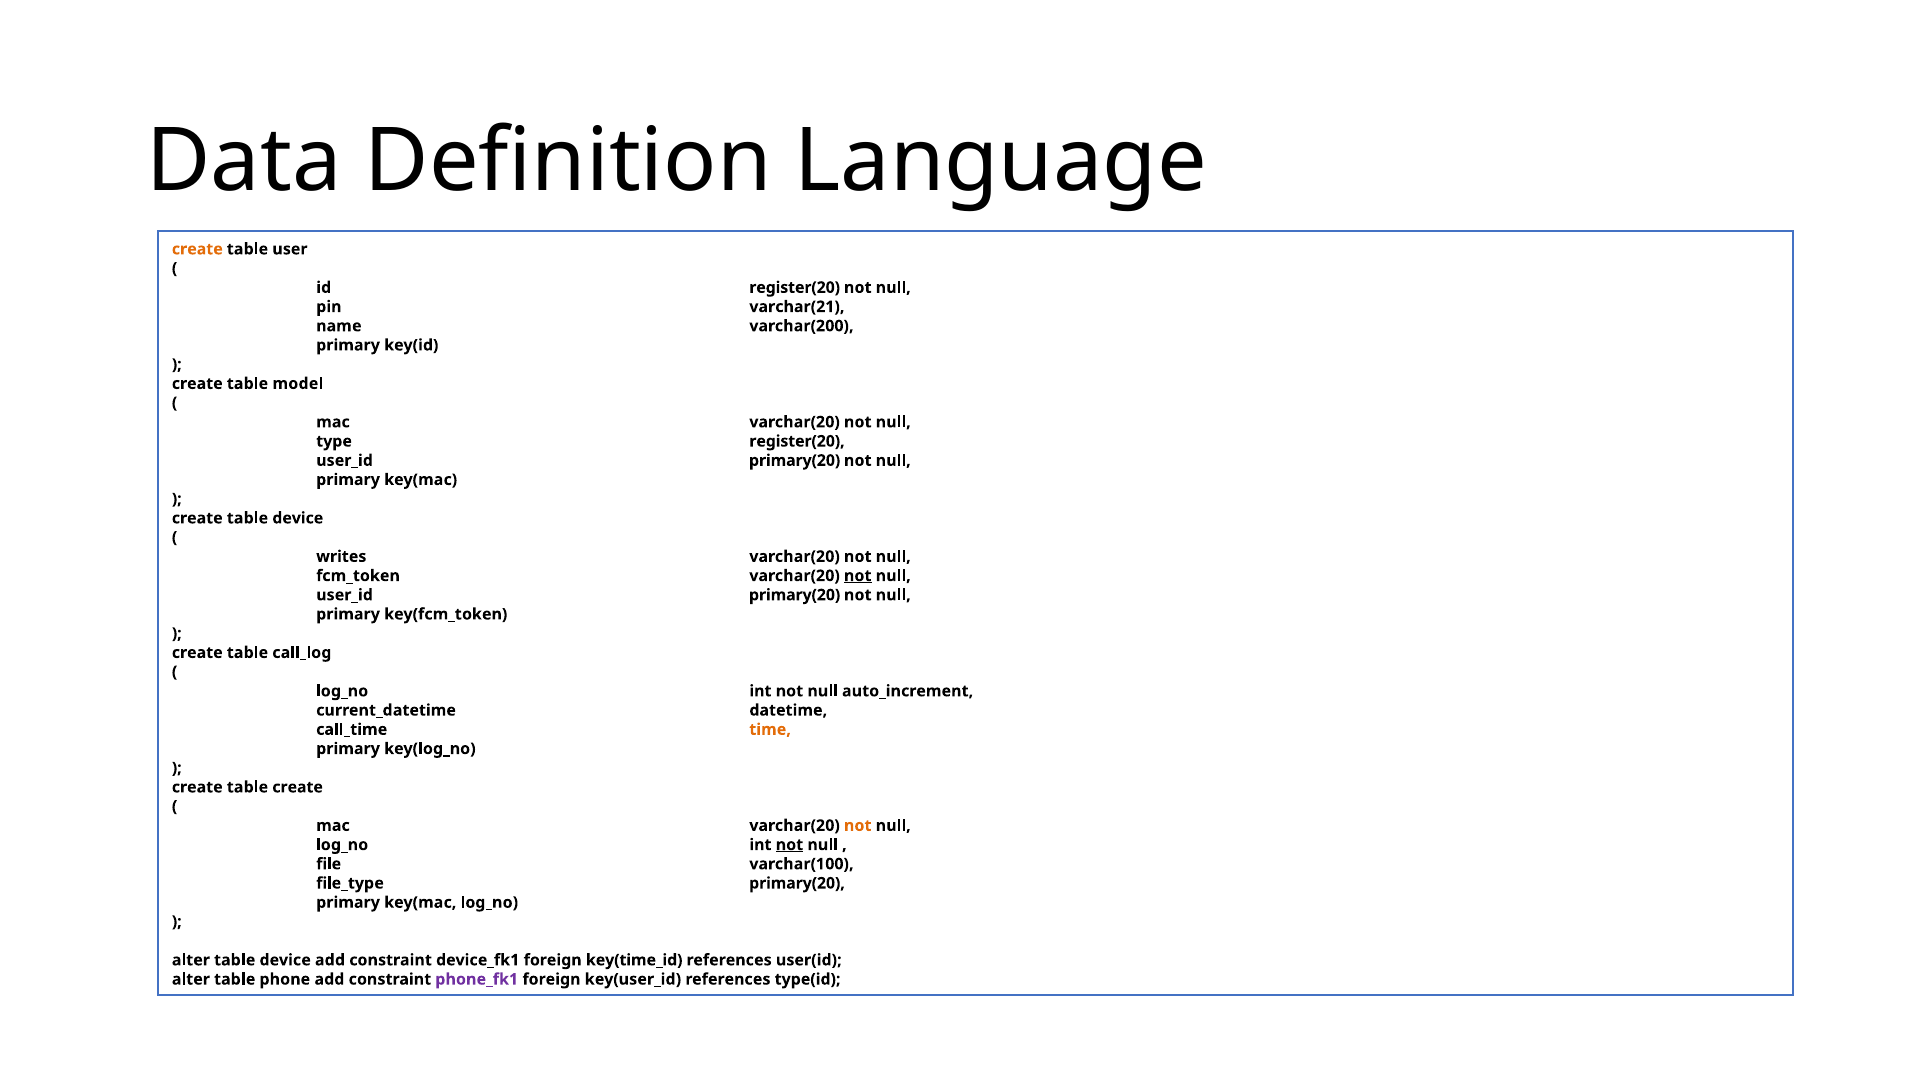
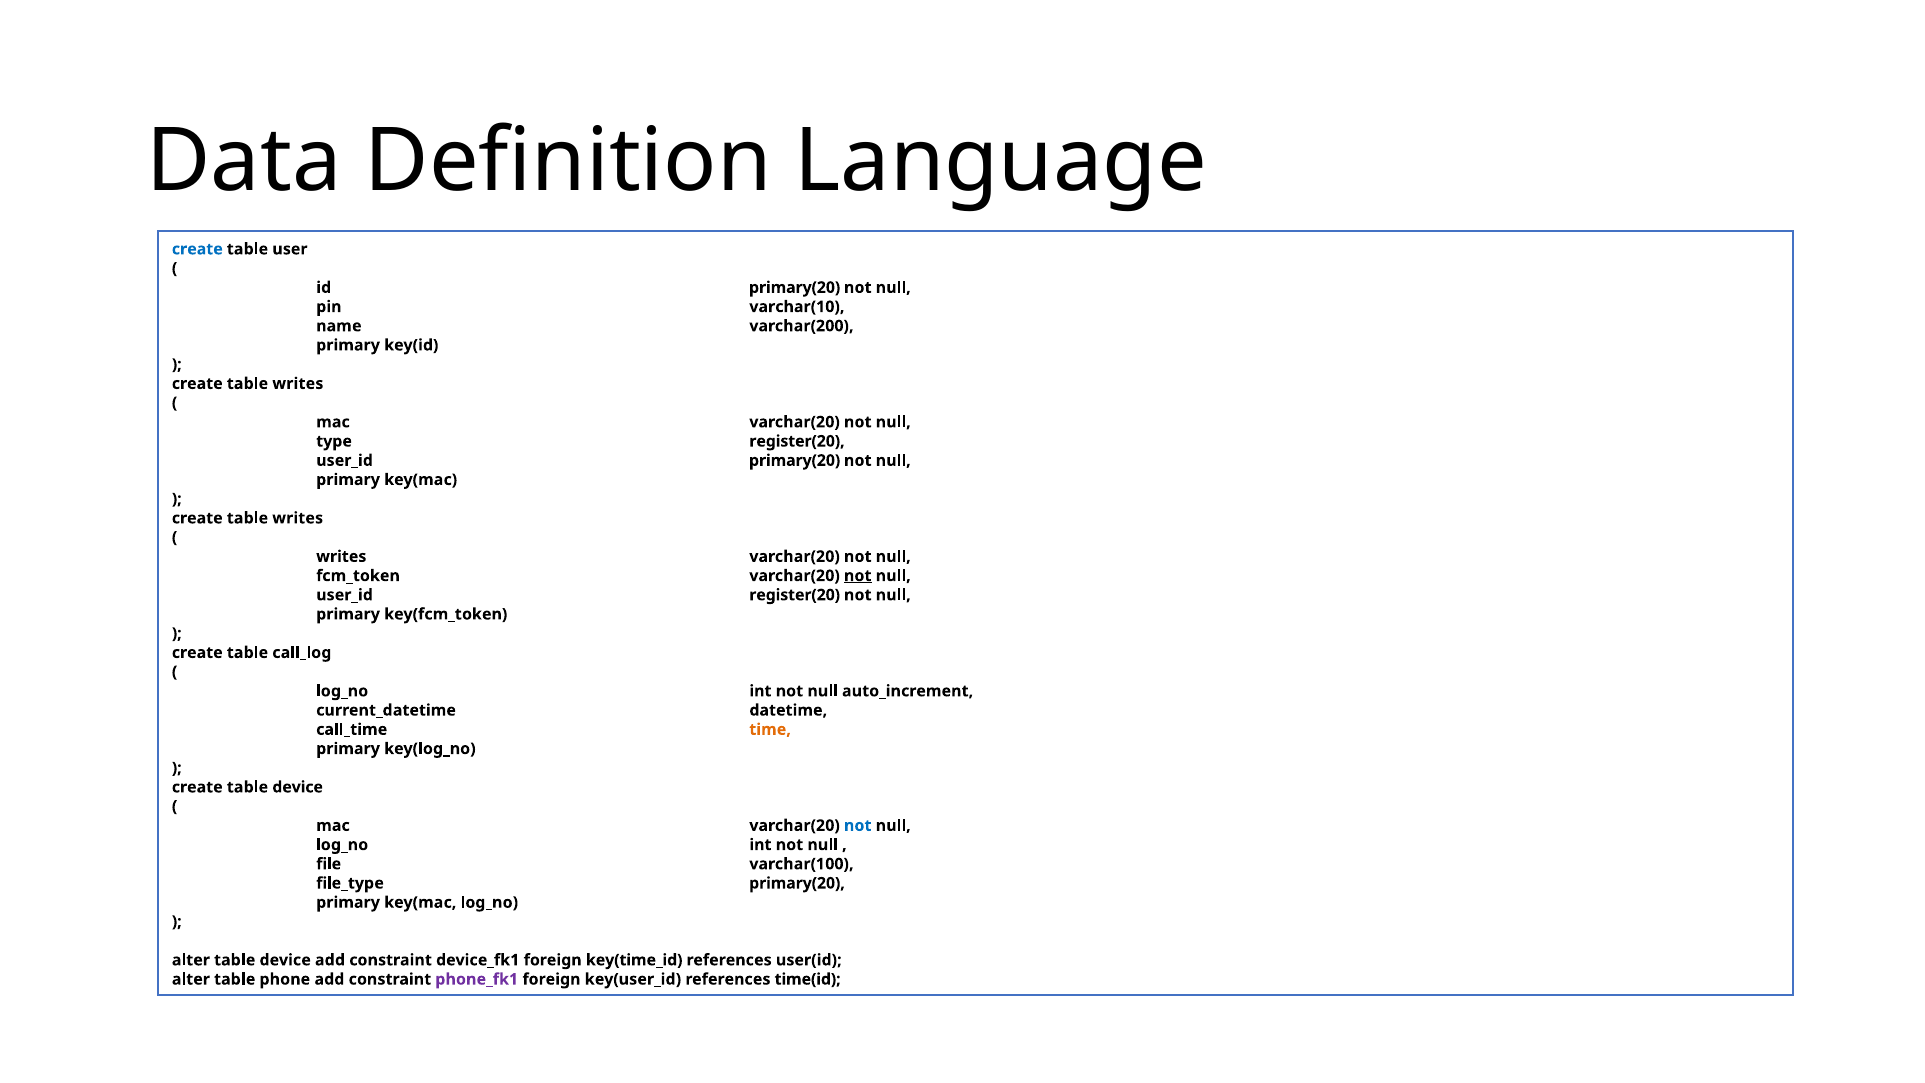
create at (197, 249) colour: orange -> blue
id register(20: register(20 -> primary(20
varchar(21: varchar(21 -> varchar(10
model at (298, 384): model -> writes
device at (298, 518): device -> writes
primary(20 at (795, 595): primary(20 -> register(20
create table create: create -> device
not at (858, 825) colour: orange -> blue
not at (789, 845) underline: present -> none
type(id: type(id -> time(id
